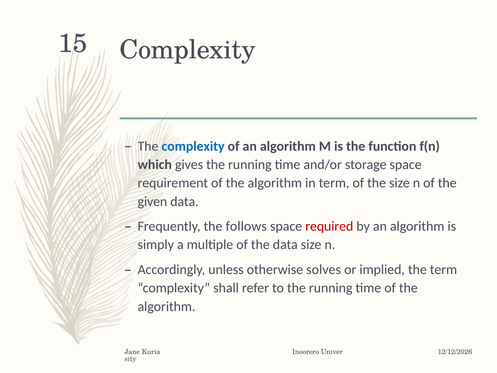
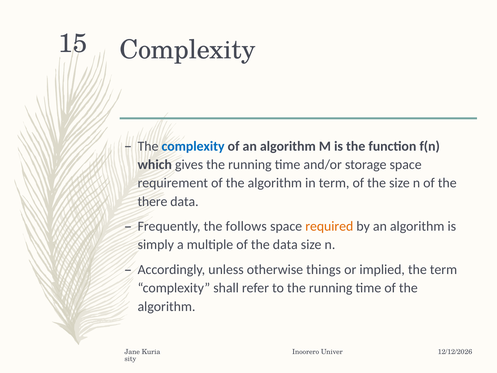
given: given -> there
required colour: red -> orange
solves: solves -> things
